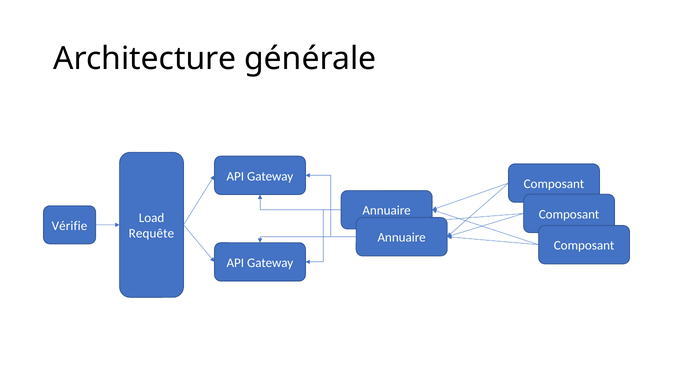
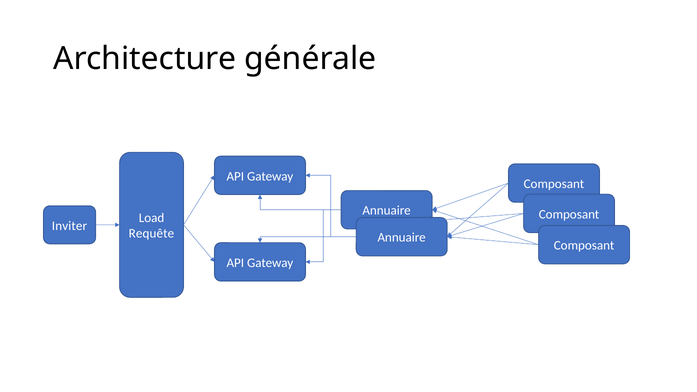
Vérifie: Vérifie -> Inviter
